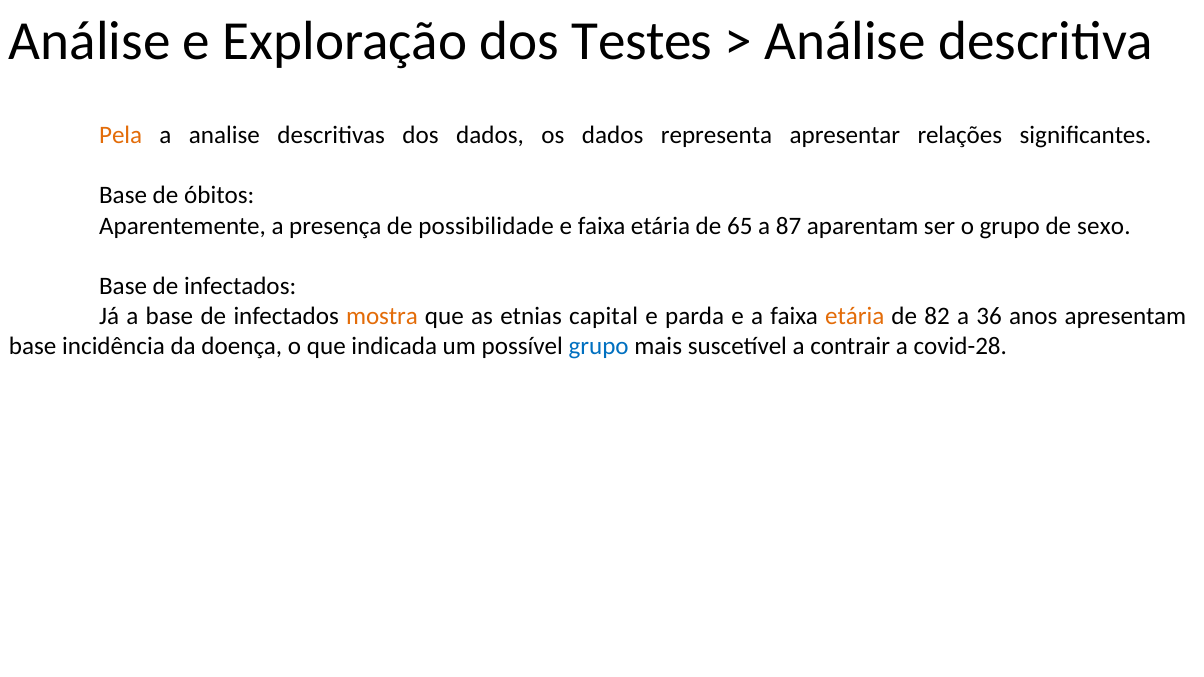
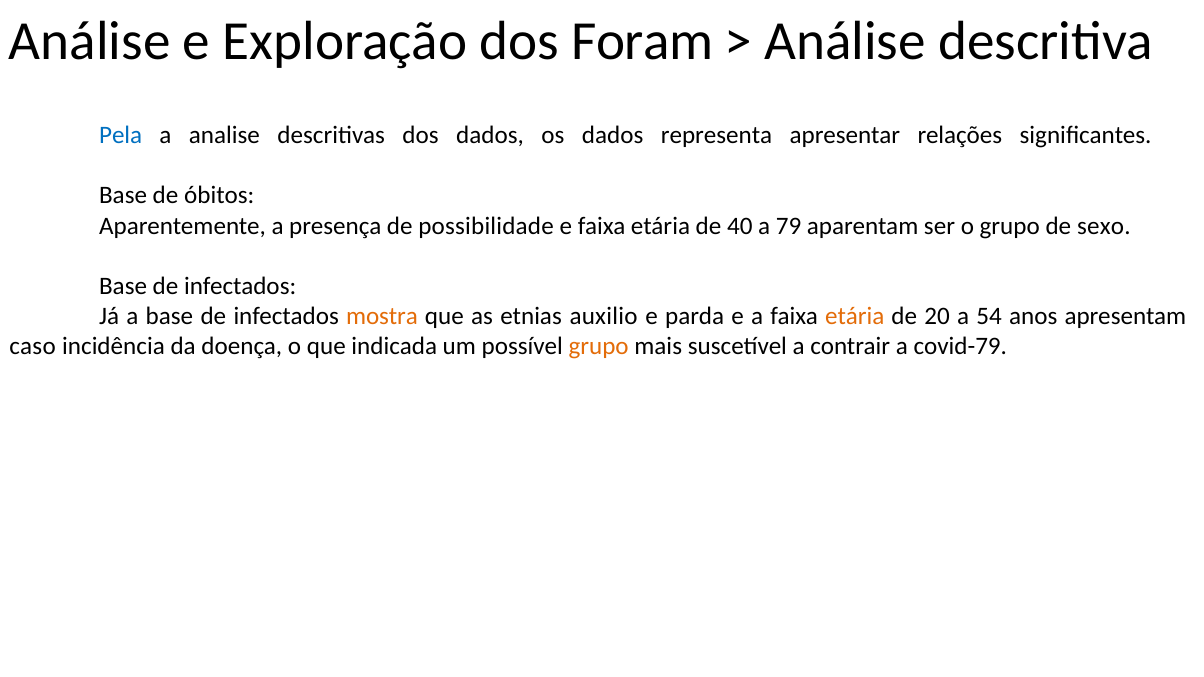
Testes: Testes -> Foram
Pela colour: orange -> blue
65: 65 -> 40
87: 87 -> 79
capital: capital -> auxilio
82: 82 -> 20
36: 36 -> 54
base at (33, 346): base -> caso
grupo at (599, 346) colour: blue -> orange
covid-28: covid-28 -> covid-79
